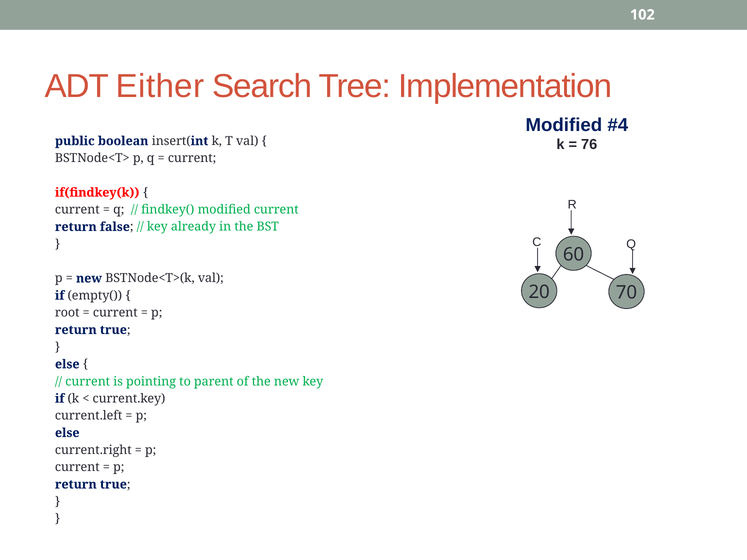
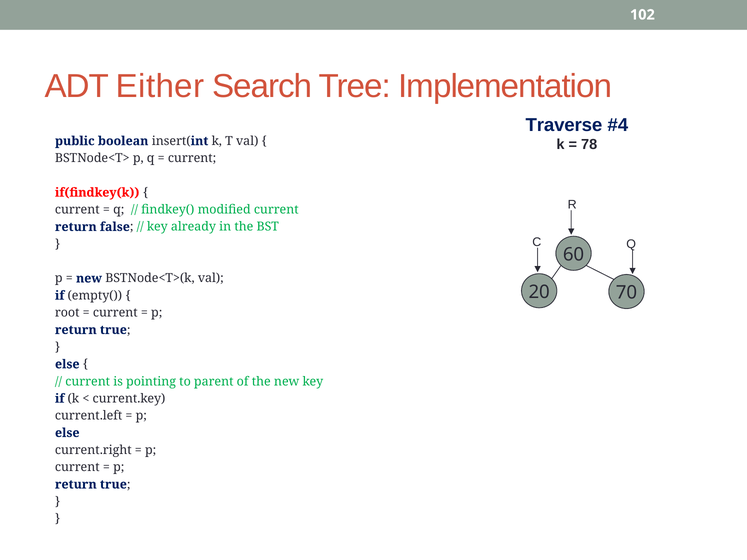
Modified at (564, 125): Modified -> Traverse
76: 76 -> 78
